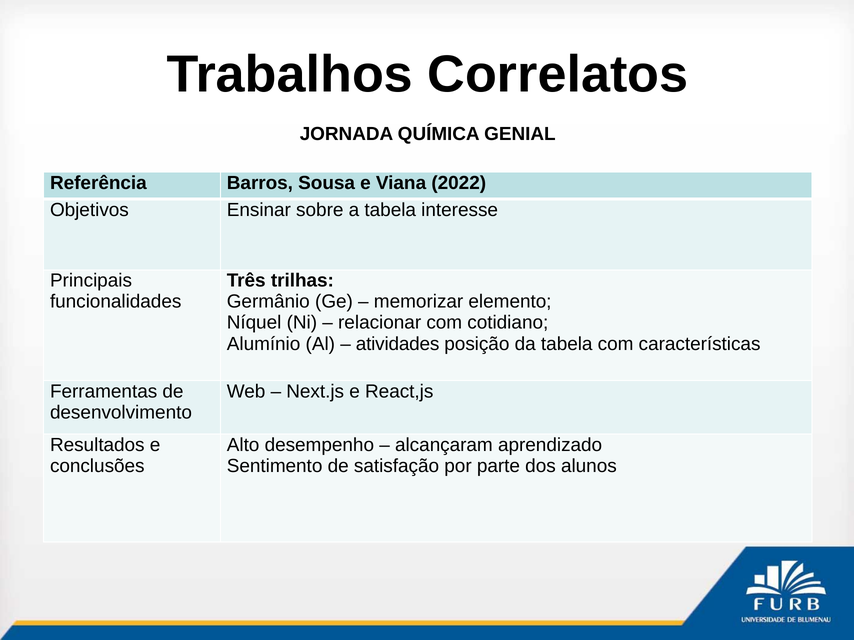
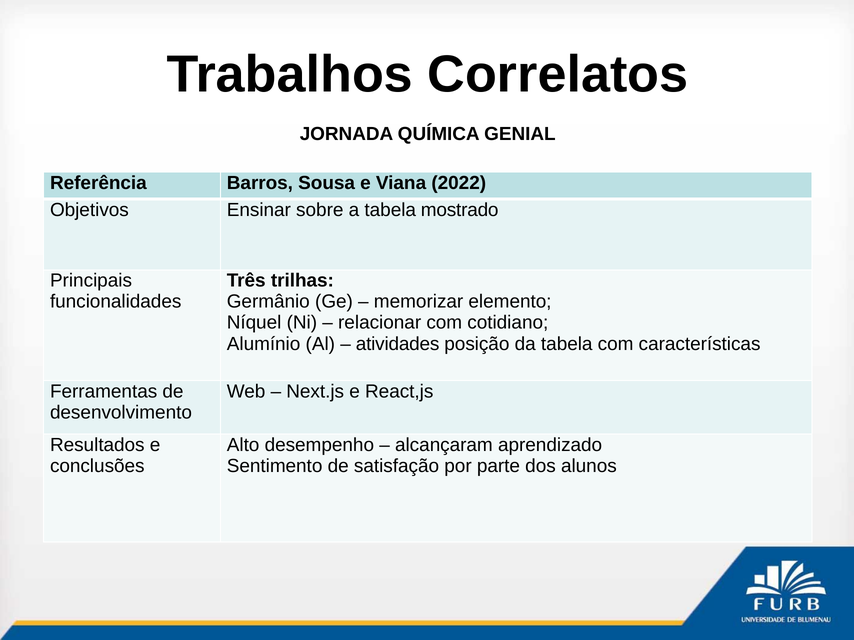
interesse: interesse -> mostrado
